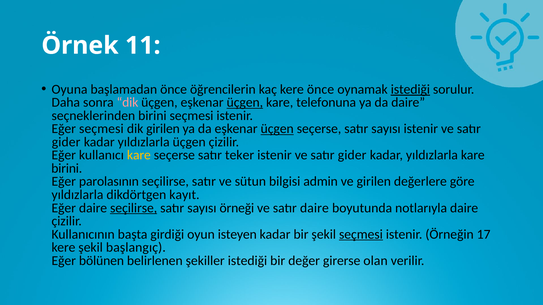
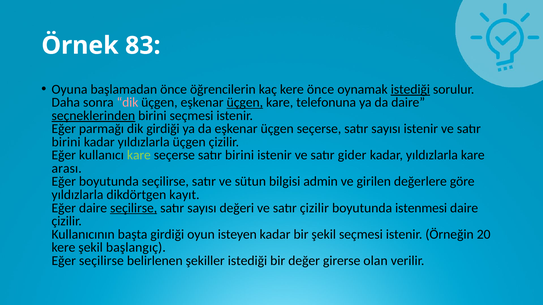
11: 11 -> 83
seçneklerinden underline: none -> present
Eğer seçmesi: seçmesi -> parmağı
dik girilen: girilen -> girdiği
üçgen at (277, 129) underline: present -> none
gider at (66, 142): gider -> birini
kare at (139, 155) colour: yellow -> light green
seçerse satır teker: teker -> birini
birini at (67, 169): birini -> arası
Eğer parolasının: parolasının -> boyutunda
örneği: örneği -> değeri
satır daire: daire -> çizilir
notlarıyla: notlarıyla -> istenmesi
seçmesi at (361, 235) underline: present -> none
17: 17 -> 20
Eğer bölünen: bölünen -> seçilirse
